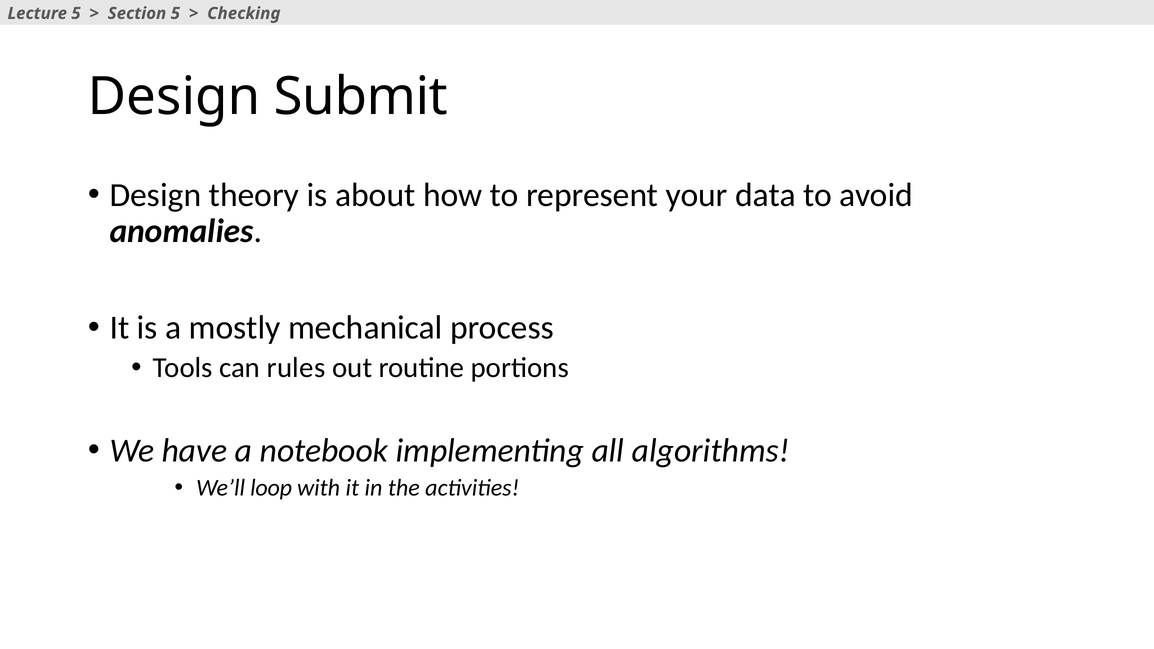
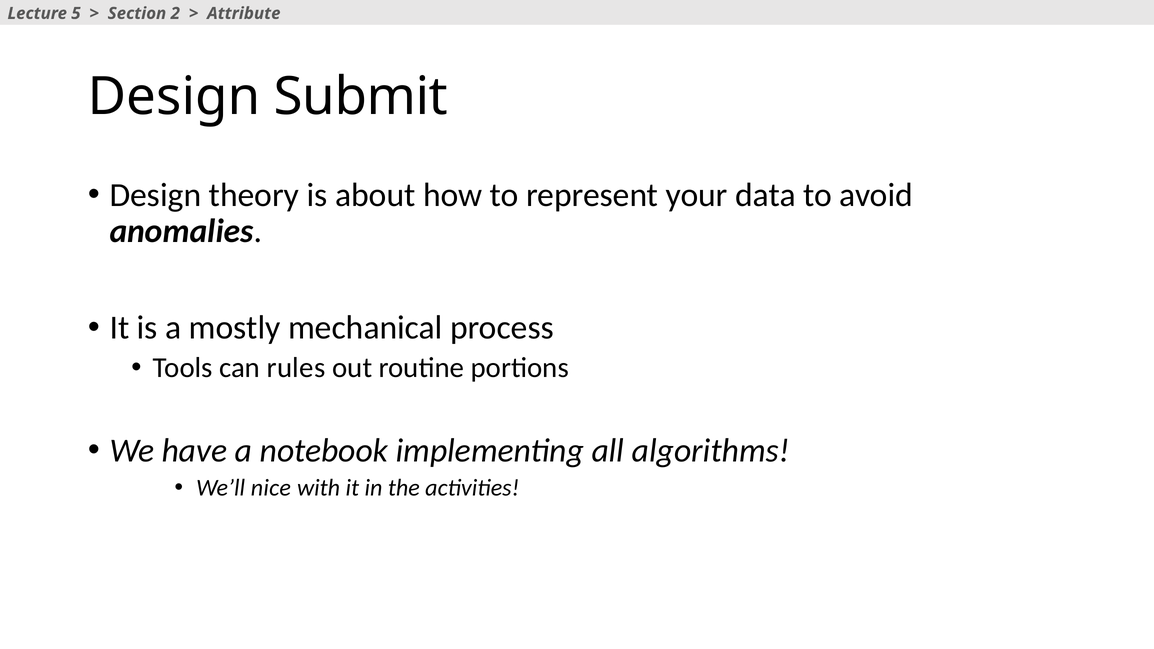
Section 5: 5 -> 2
Checking: Checking -> Attribute
loop: loop -> nice
